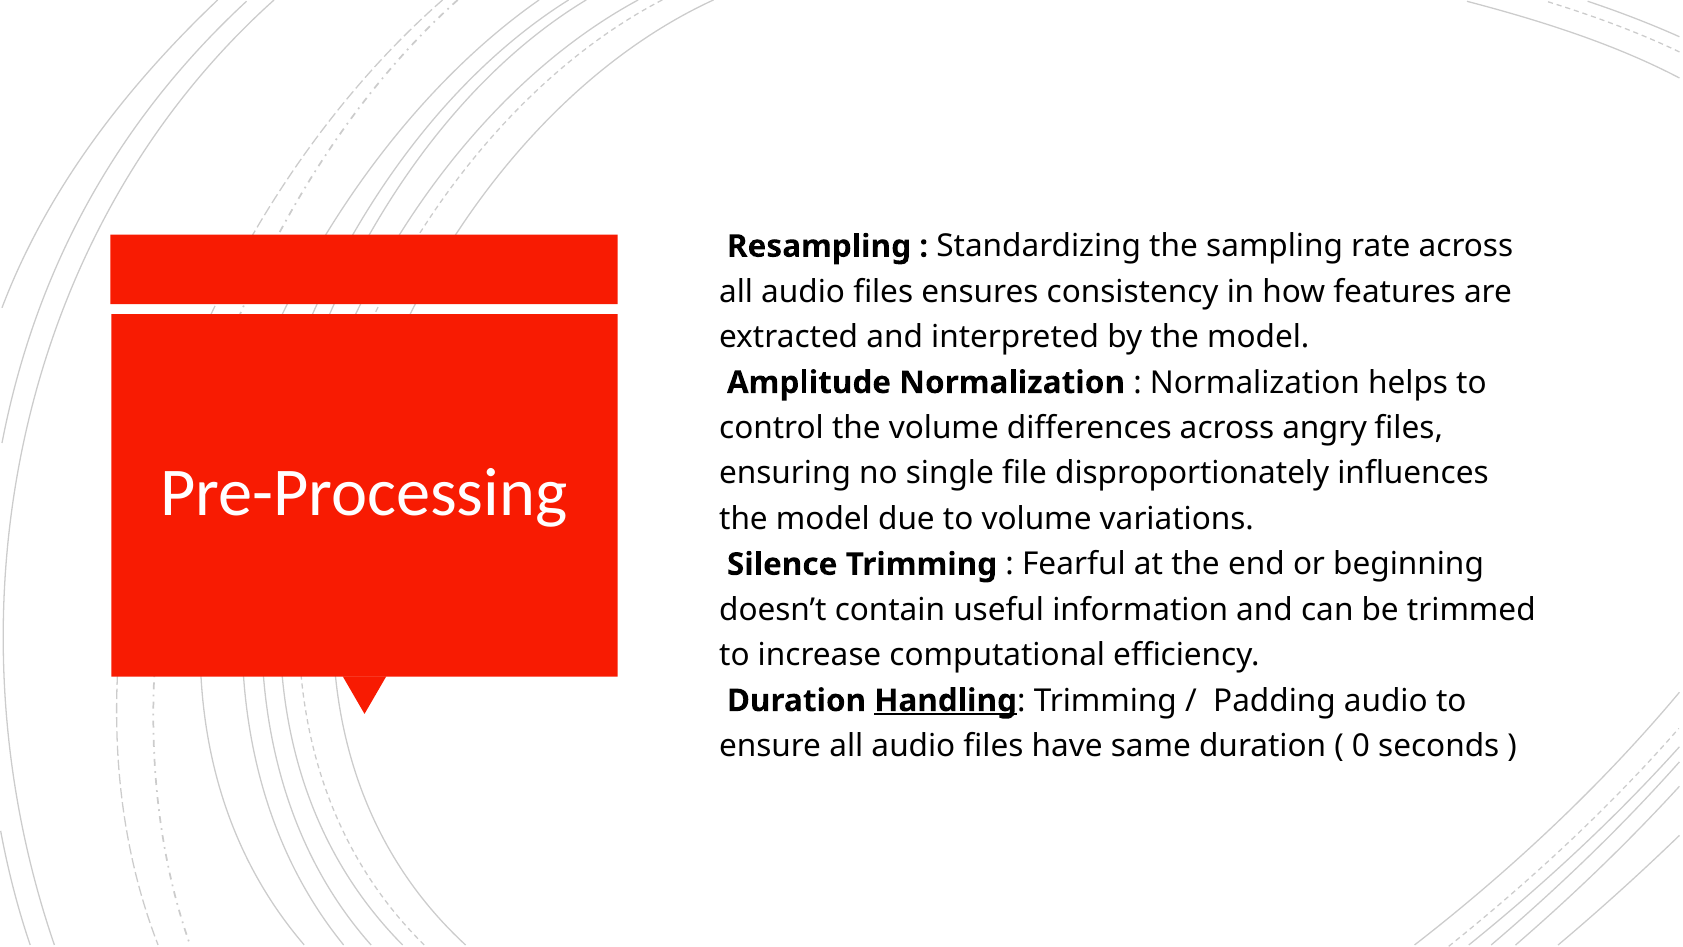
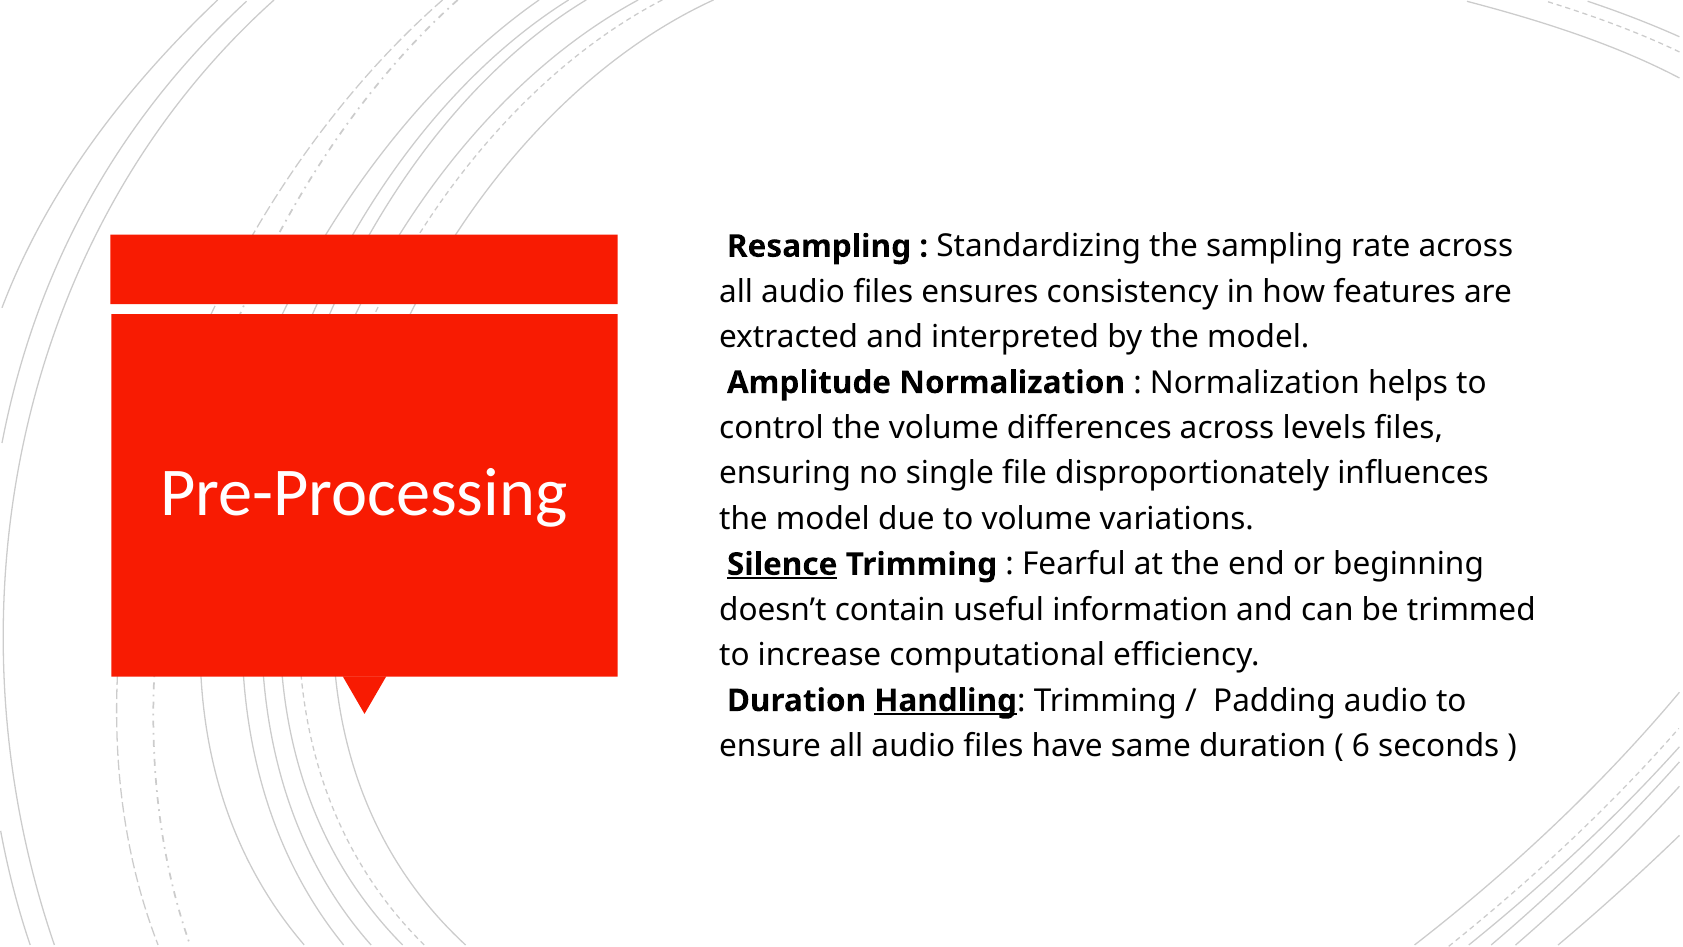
angry: angry -> levels
Silence underline: none -> present
0: 0 -> 6
